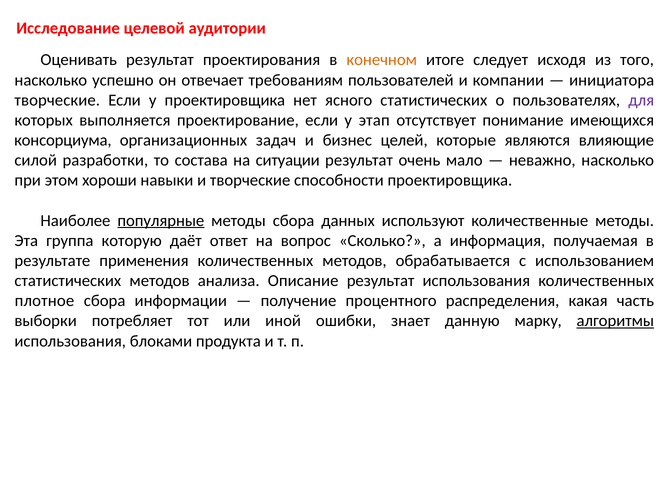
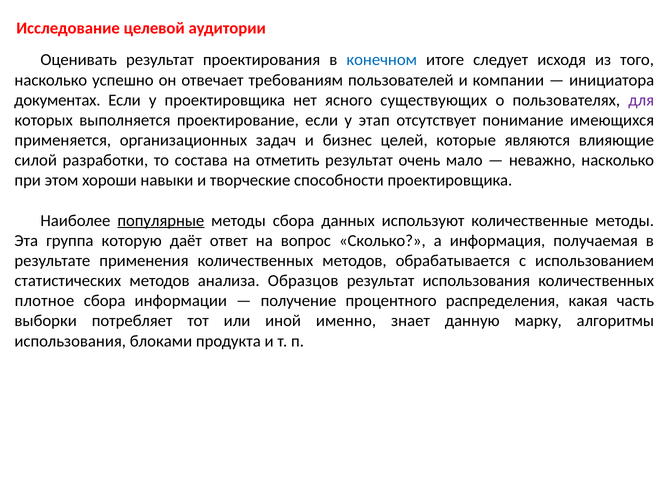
конечном colour: orange -> blue
творческие at (57, 100): творческие -> документах
ясного статистических: статистических -> существующих
консорциума: консорциума -> применяется
ситуации: ситуации -> отметить
Описание: Описание -> Образцов
ошибки: ошибки -> именно
алгоритмы underline: present -> none
